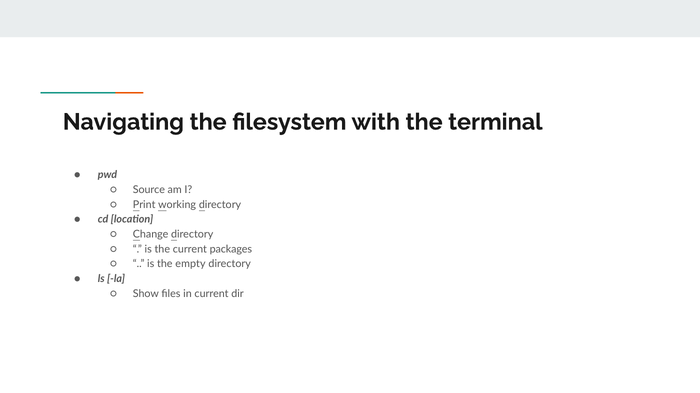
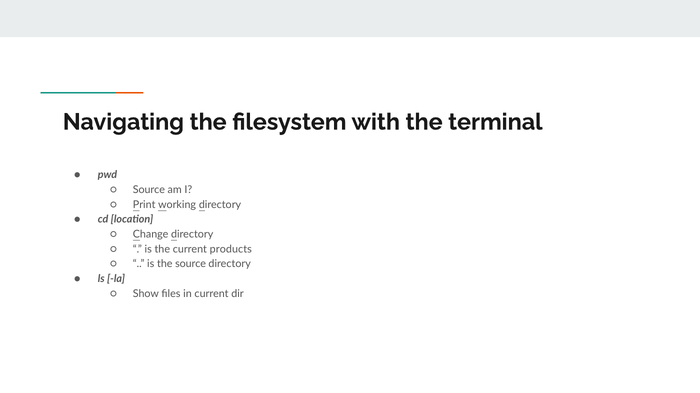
packages: packages -> products
the empty: empty -> source
